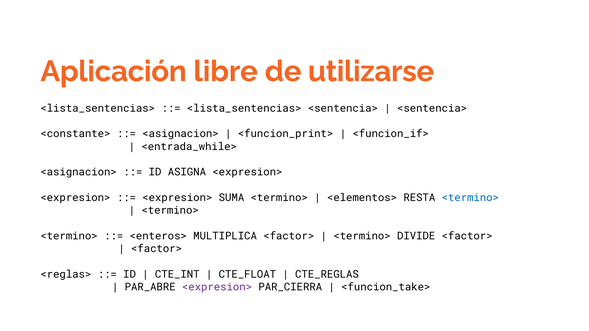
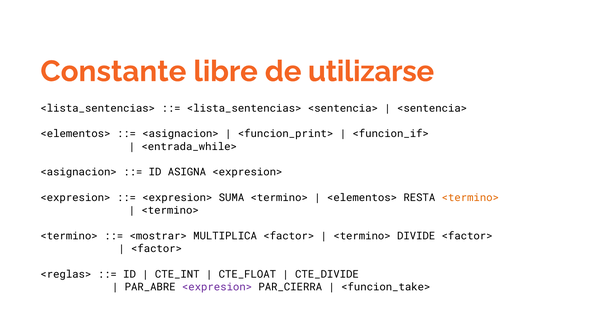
Aplicación: Aplicación -> Constante
<constante> at (75, 134): <constante> -> <elementos>
<termino> at (470, 198) colour: blue -> orange
<enteros>: <enteros> -> <mostrar>
CTE_REGLAS: CTE_REGLAS -> CTE_DIVIDE
